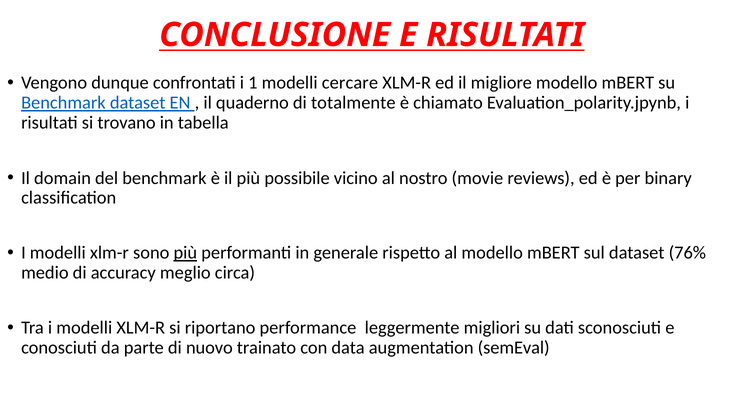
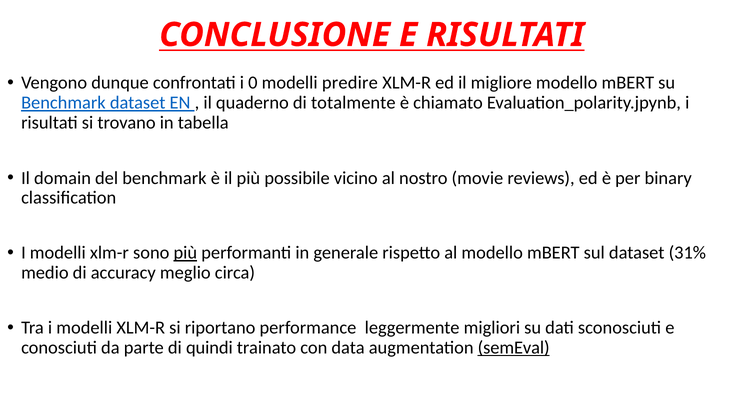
1: 1 -> 0
cercare: cercare -> predire
76%: 76% -> 31%
nuovo: nuovo -> quindi
semEval underline: none -> present
